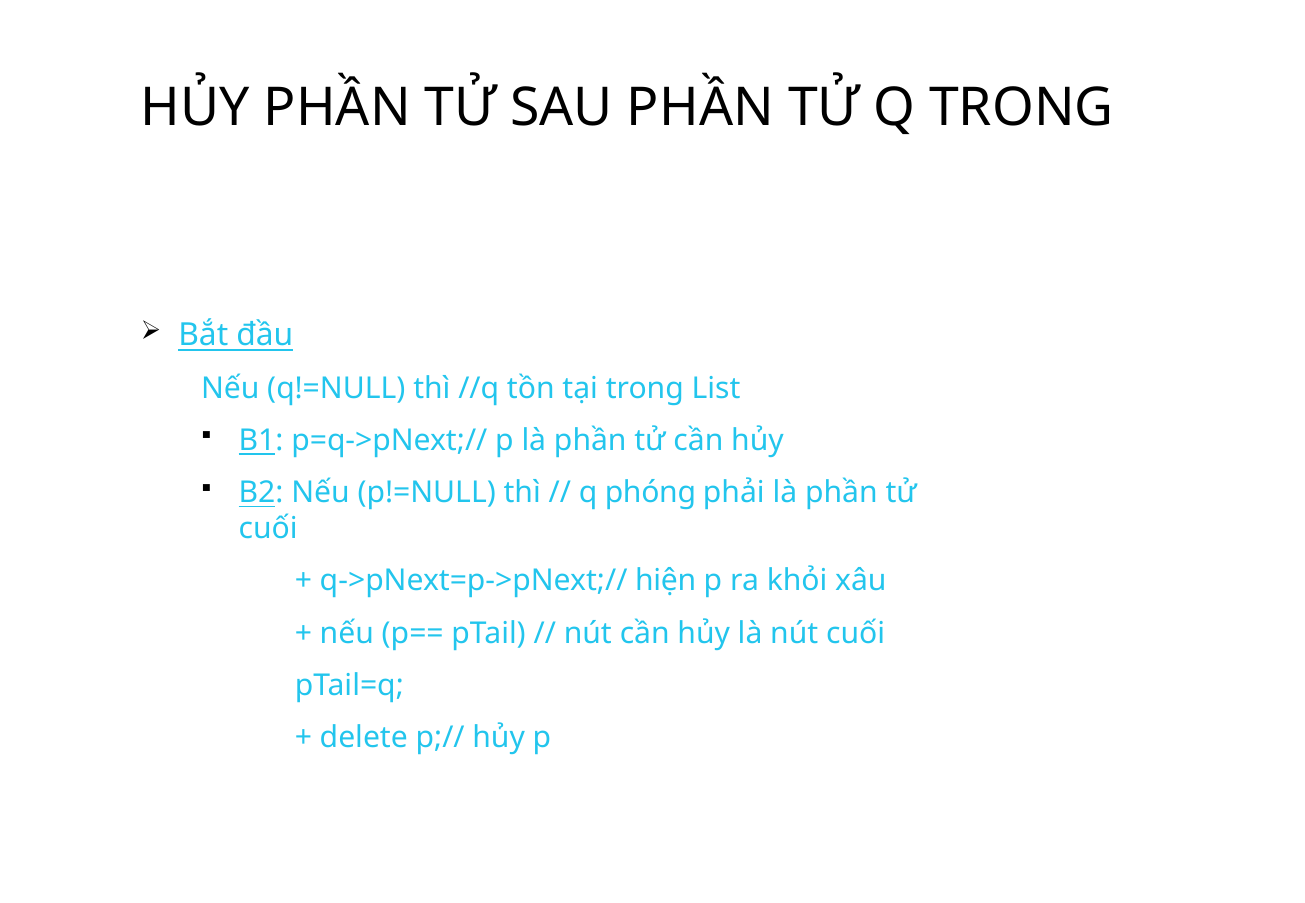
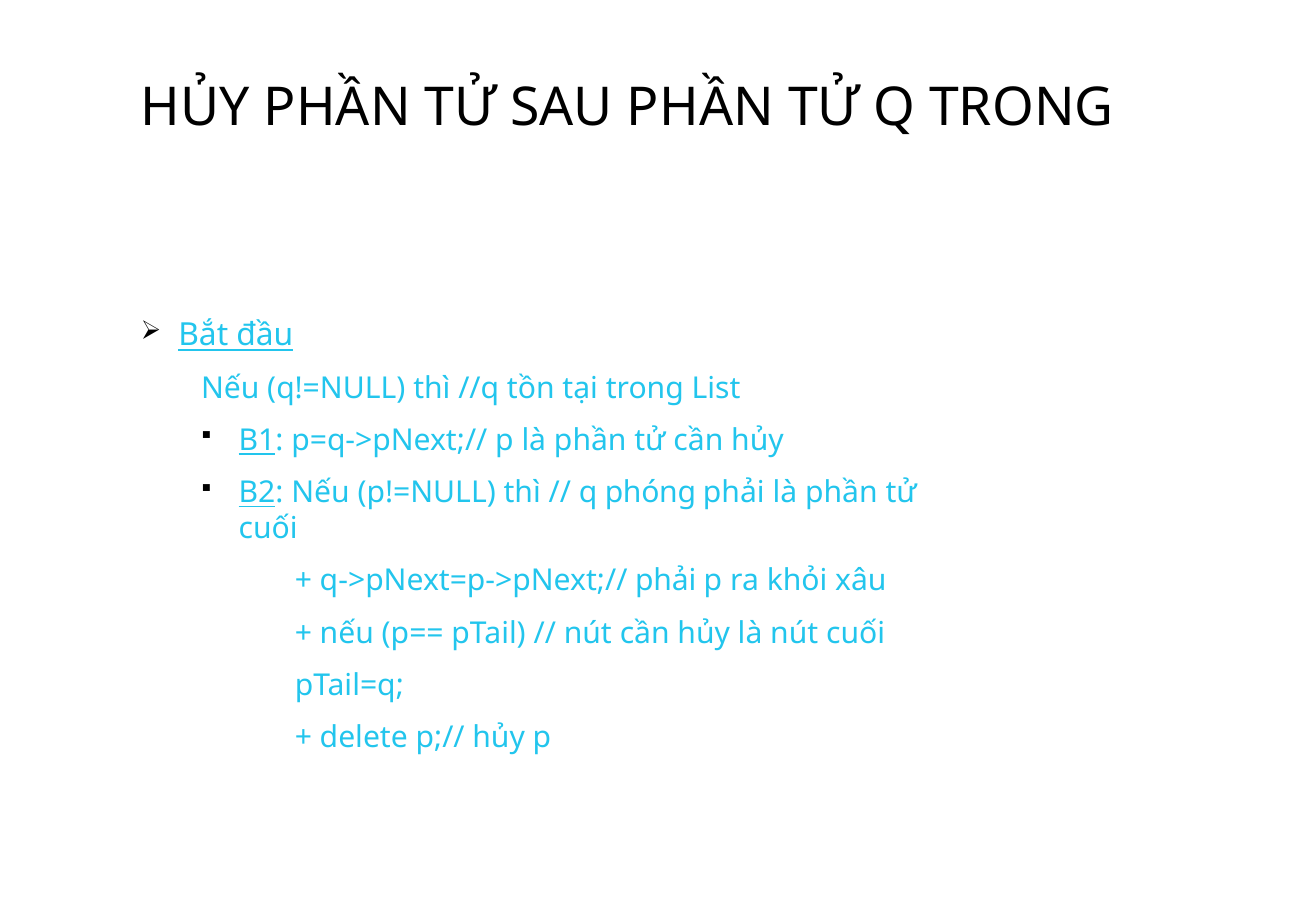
q->pNext=p->pNext;// hiện: hiện -> phải
